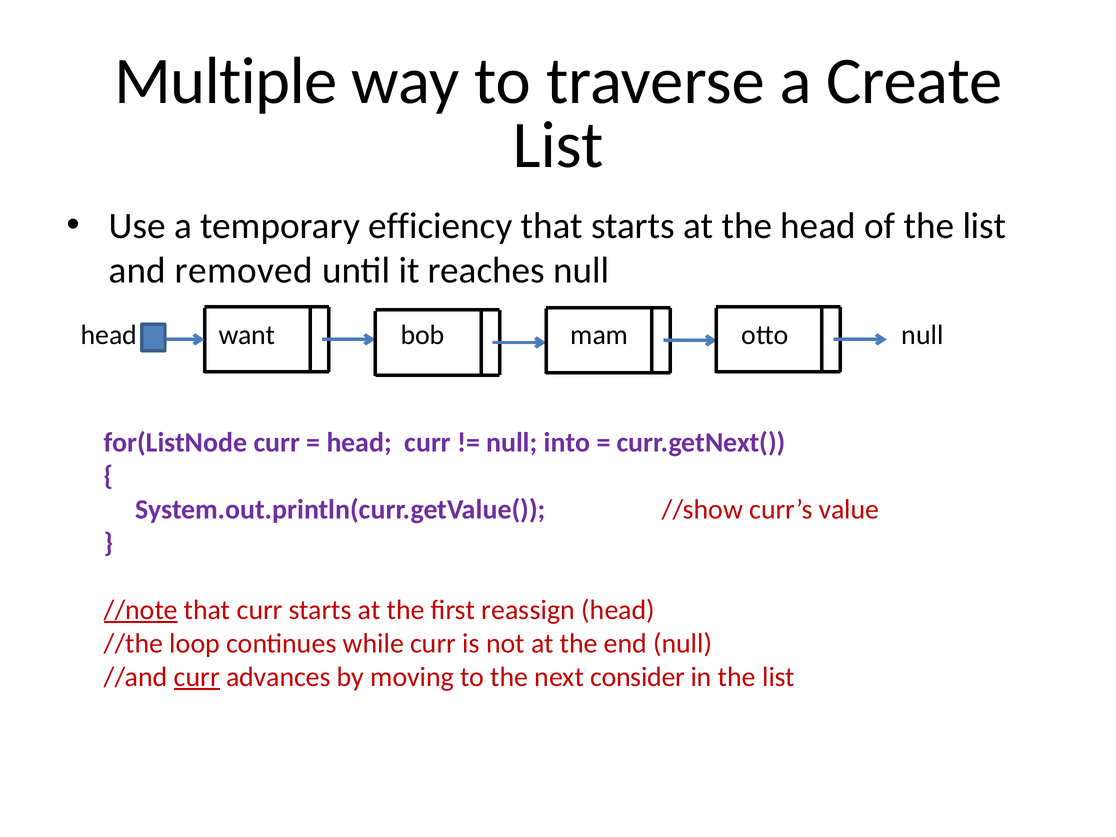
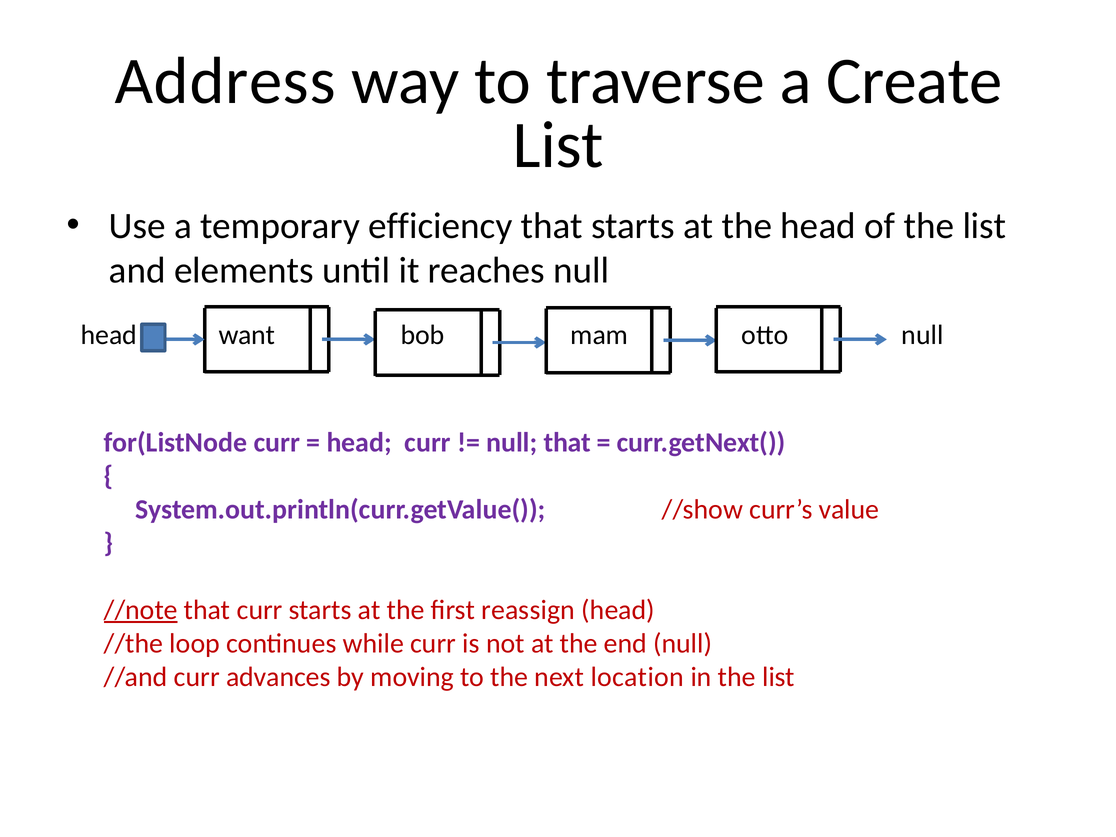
Multiple: Multiple -> Address
removed: removed -> elements
null into: into -> that
curr at (197, 677) underline: present -> none
consider: consider -> location
